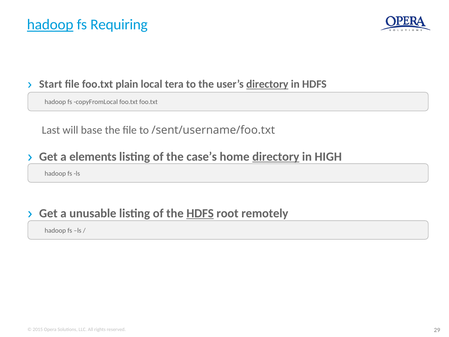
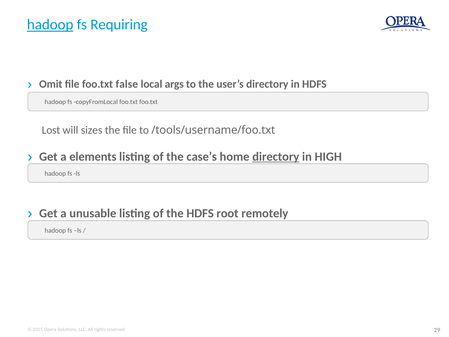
Start: Start -> Omit
plain: plain -> false
tera: tera -> args
directory at (267, 84) underline: present -> none
Last: Last -> Lost
base: base -> sizes
/sent/username/foo.txt: /sent/username/foo.txt -> /tools/username/foo.txt
HDFS at (200, 213) underline: present -> none
